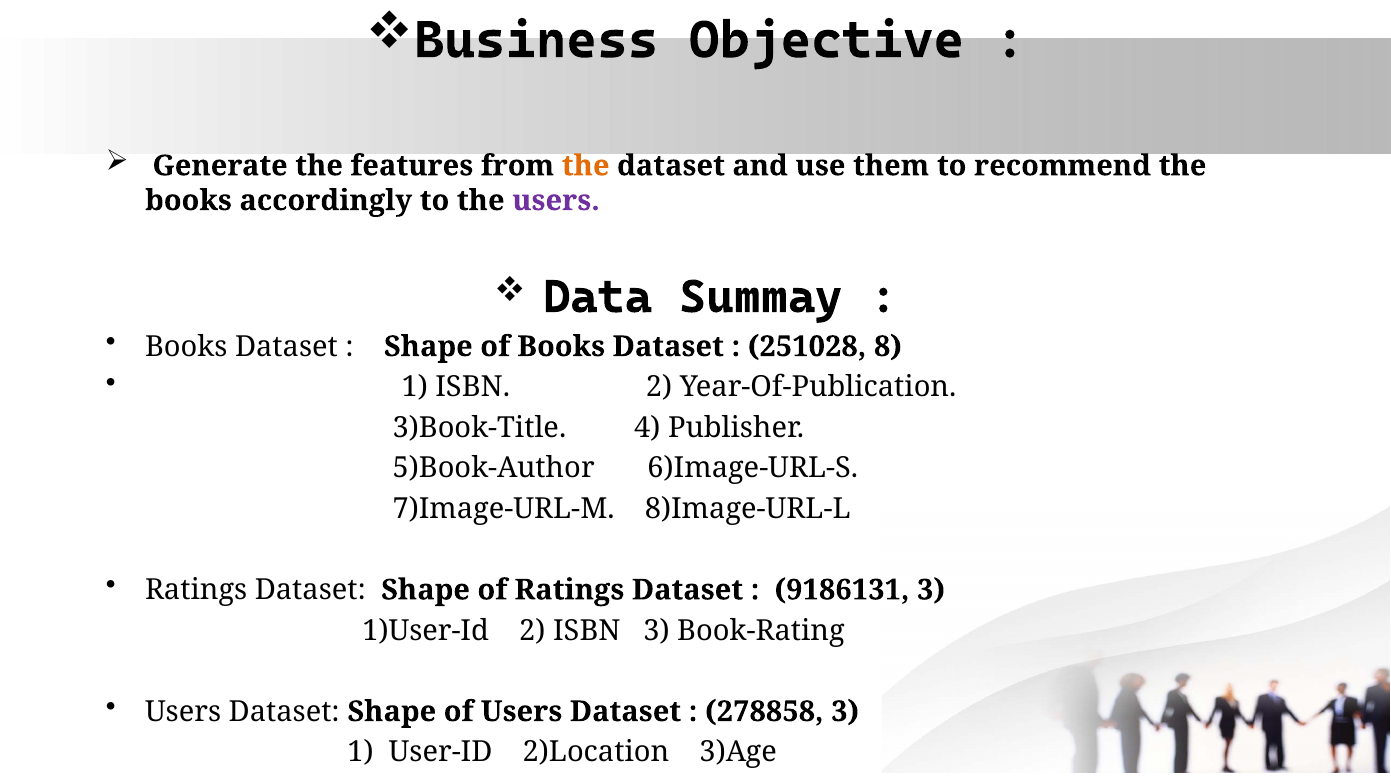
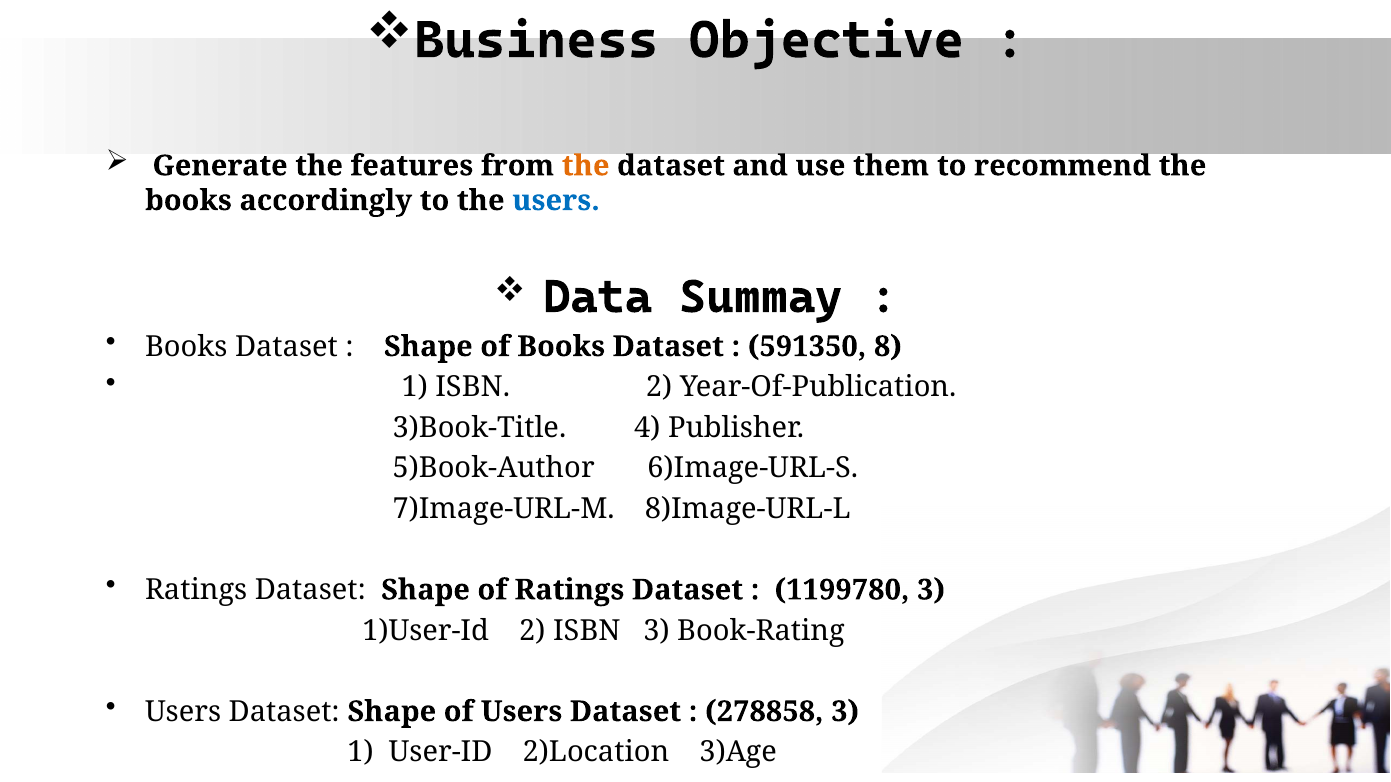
users at (556, 201) colour: purple -> blue
251028: 251028 -> 591350
9186131: 9186131 -> 1199780
